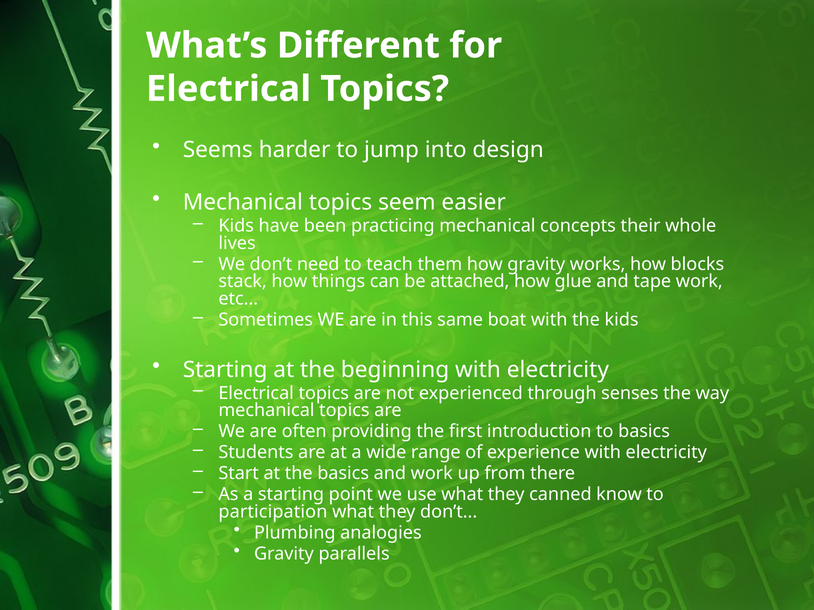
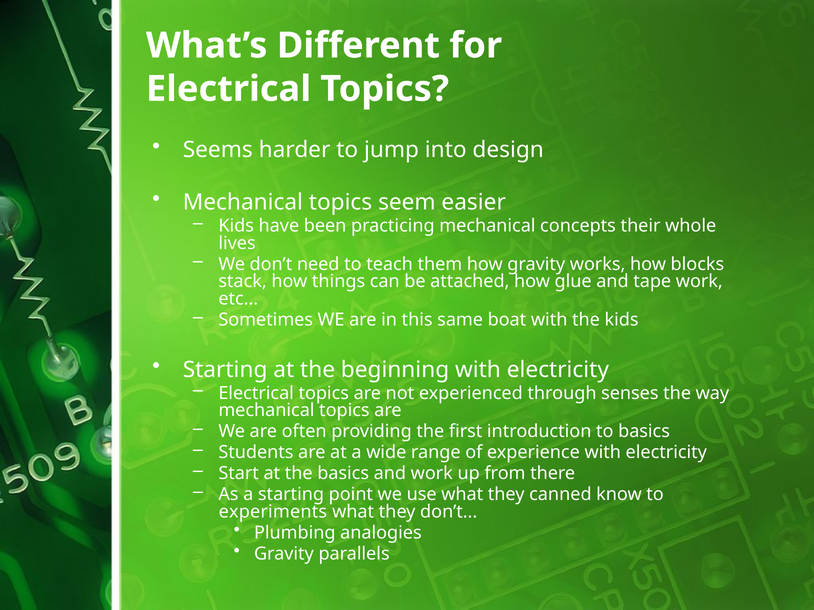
participation: participation -> experiments
